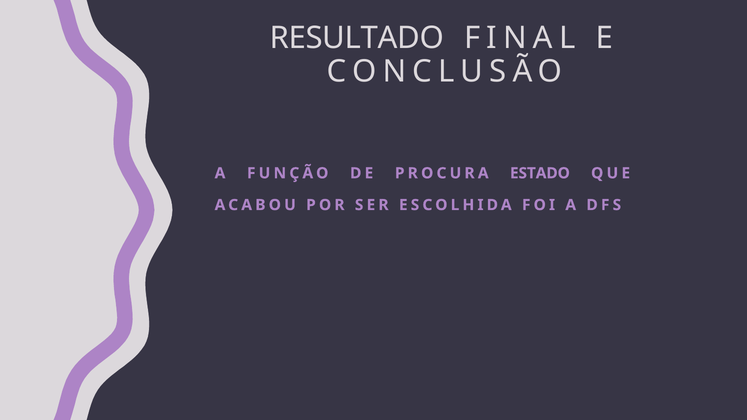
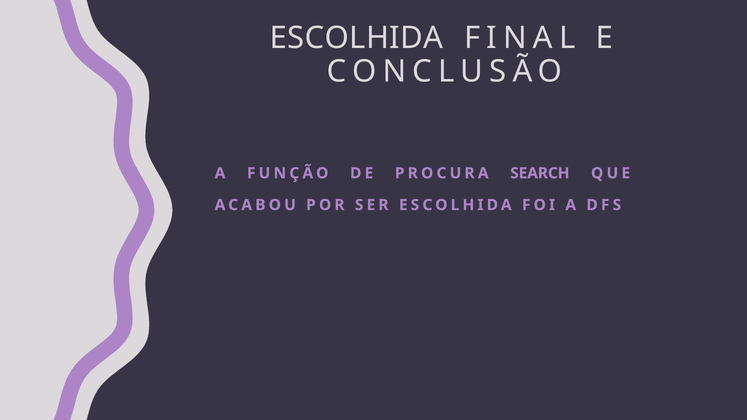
RESULTADO at (357, 38): RESULTADO -> ESCOLHIDA
ESTADO: ESTADO -> SEARCH
